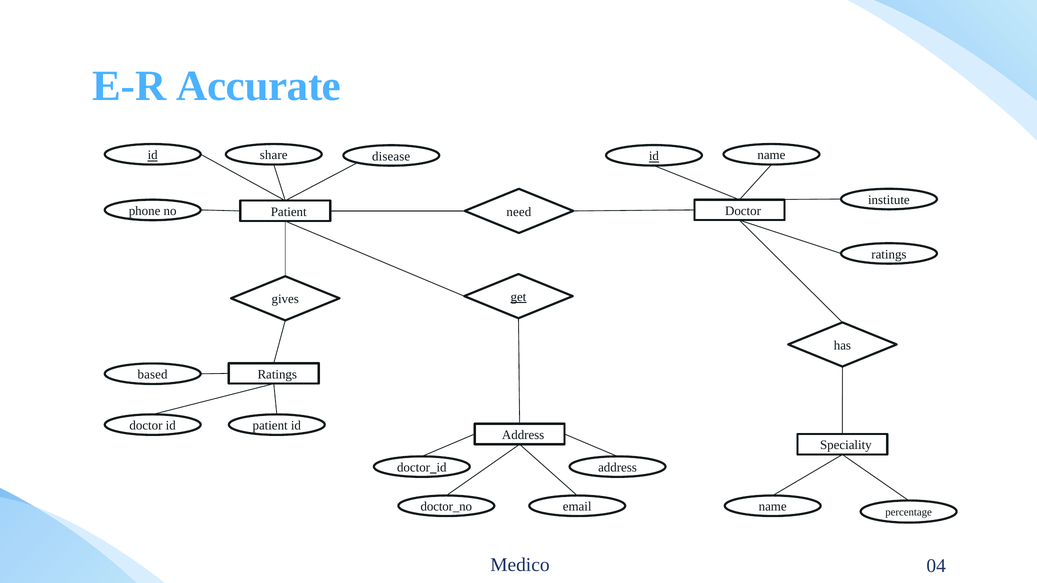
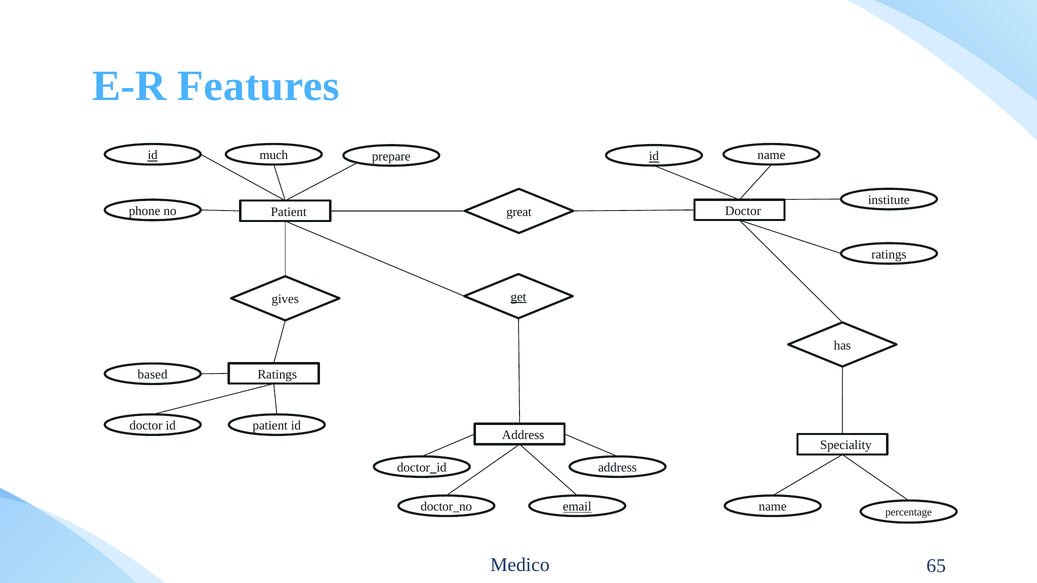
Accurate: Accurate -> Features
share: share -> much
disease: disease -> prepare
need: need -> great
email underline: none -> present
04: 04 -> 65
